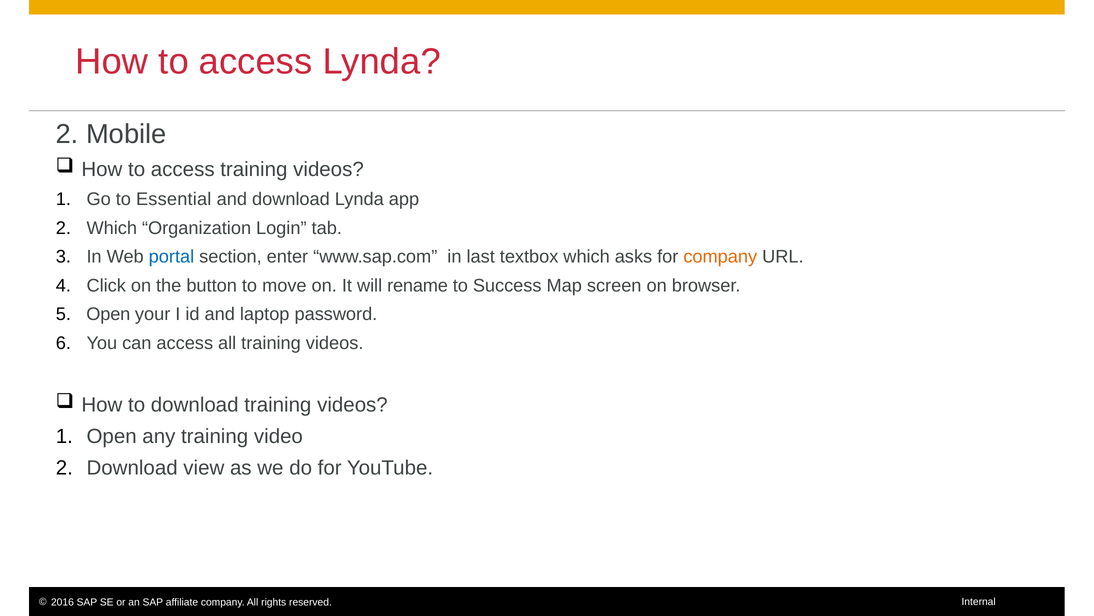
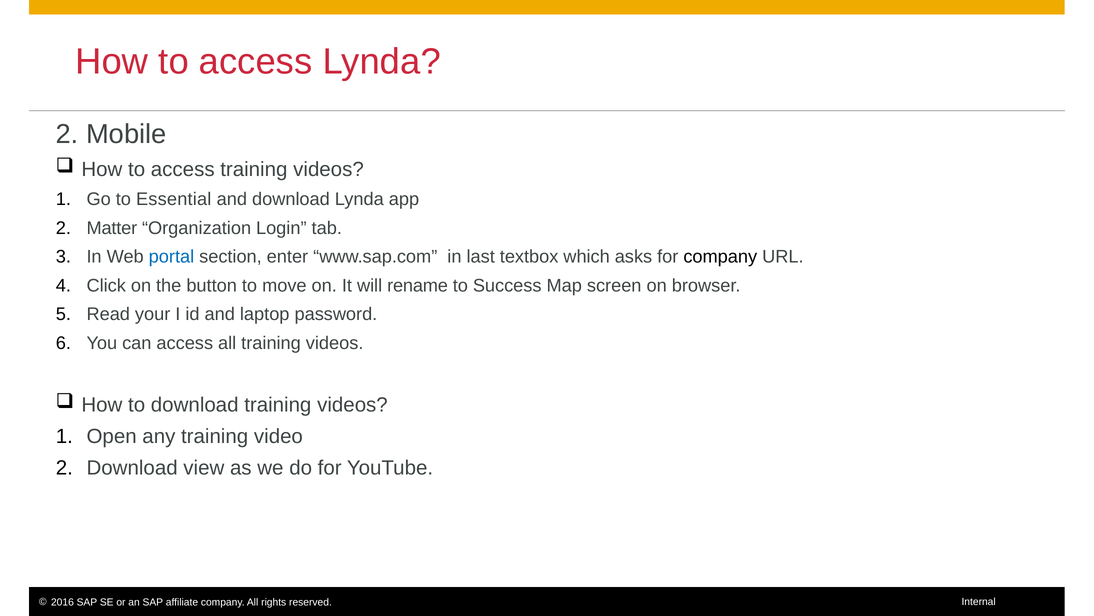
2 Which: Which -> Matter
company at (720, 257) colour: orange -> black
Open at (108, 314): Open -> Read
